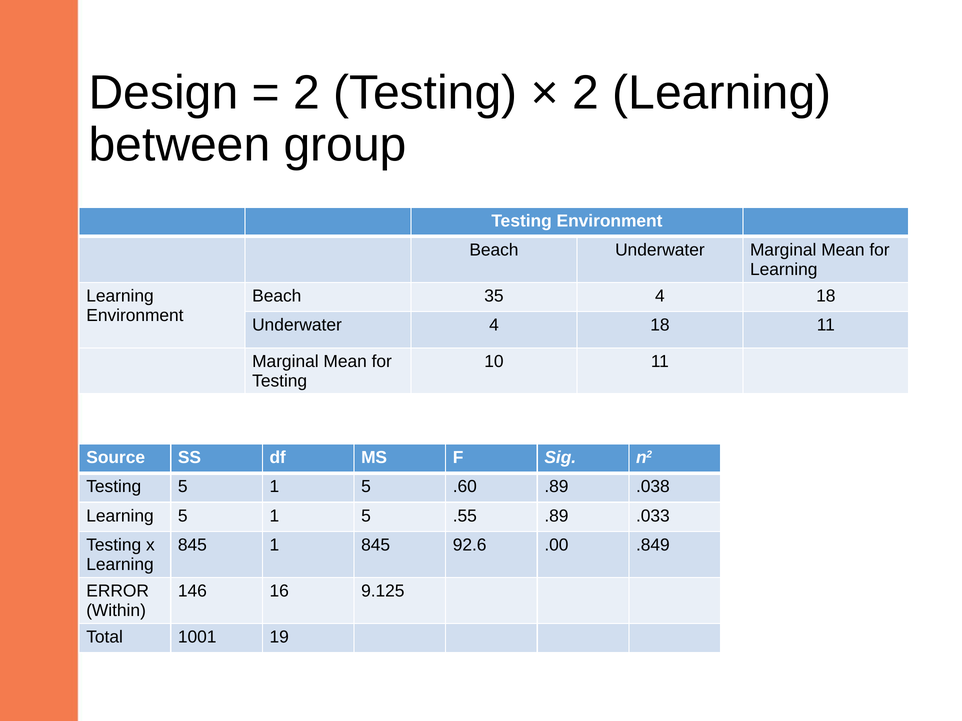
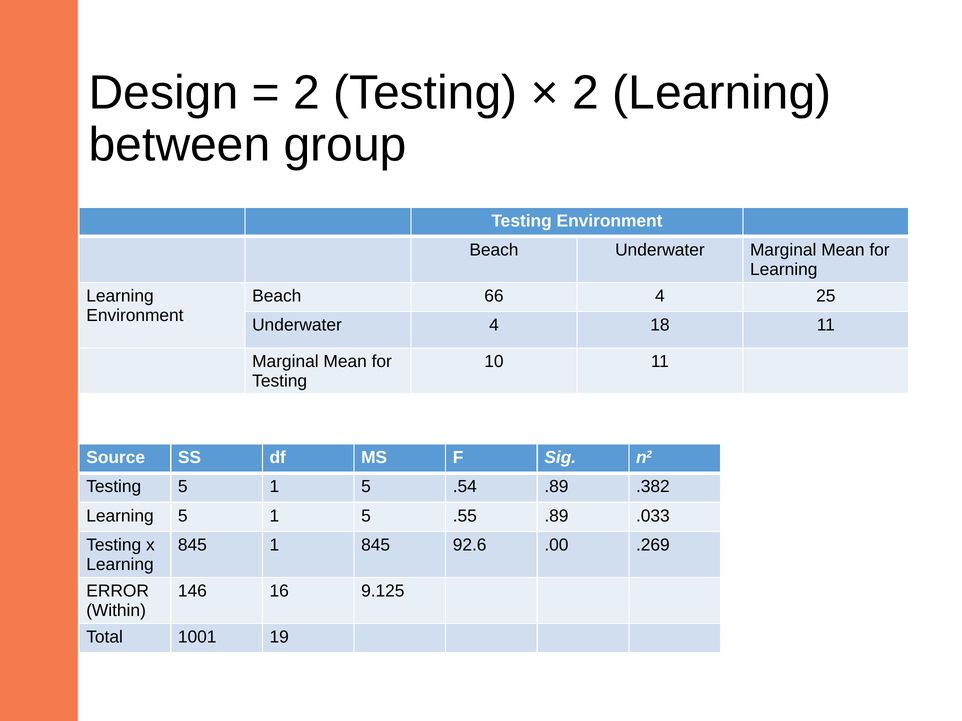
35: 35 -> 66
18 at (826, 296): 18 -> 25
.60: .60 -> .54
.038: .038 -> .382
.849: .849 -> .269
